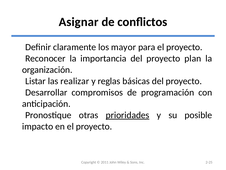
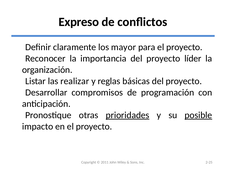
Asignar: Asignar -> Expreso
plan: plan -> líder
posible underline: none -> present
